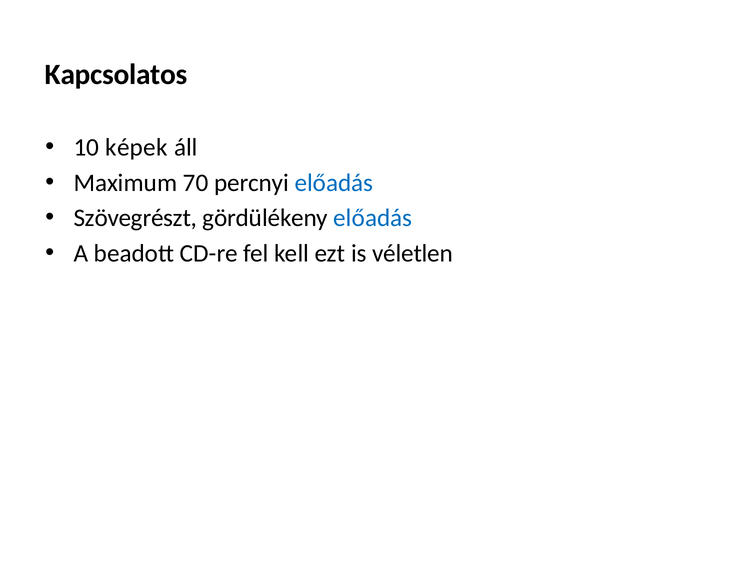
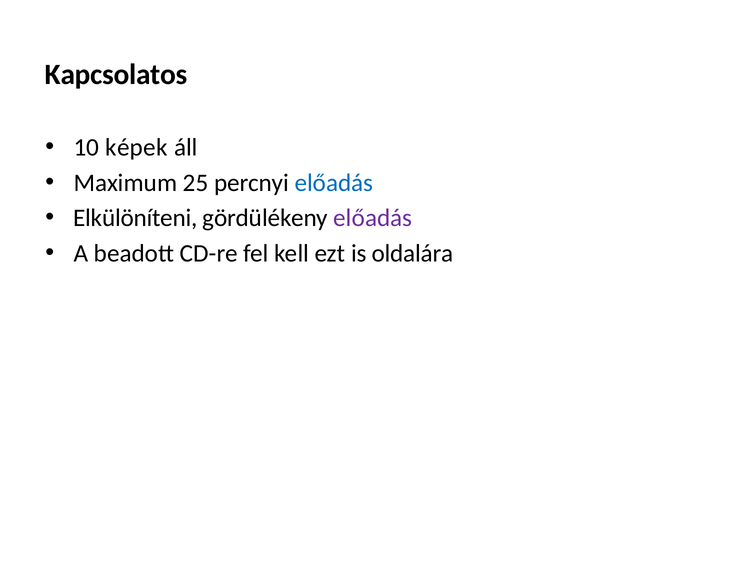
70: 70 -> 25
Szövegrészt: Szövegrészt -> Elkülöníteni
előadás at (373, 218) colour: blue -> purple
véletlen: véletlen -> oldalára
